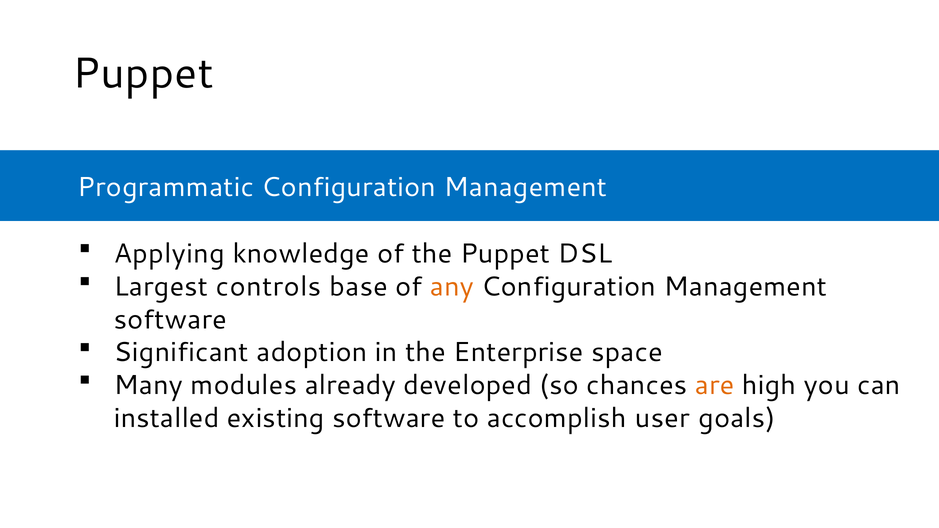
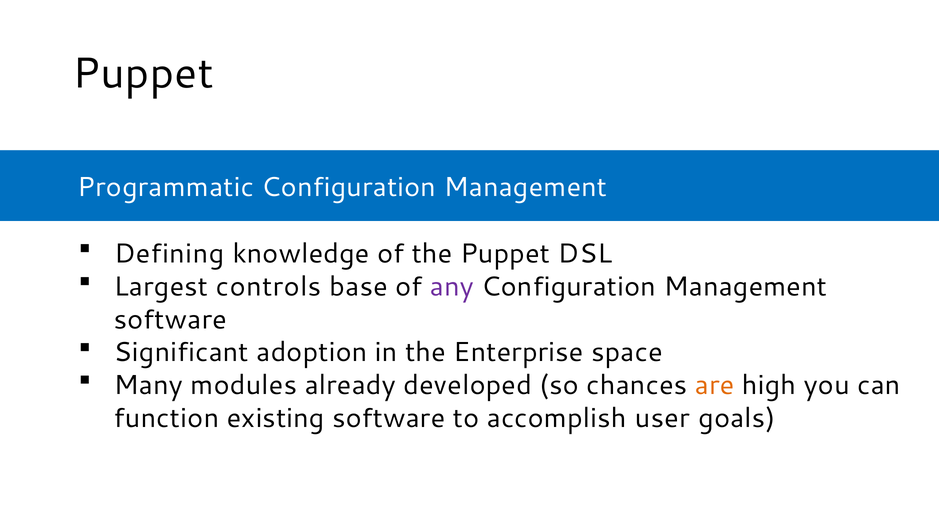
Applying: Applying -> Defining
any colour: orange -> purple
installed: installed -> function
